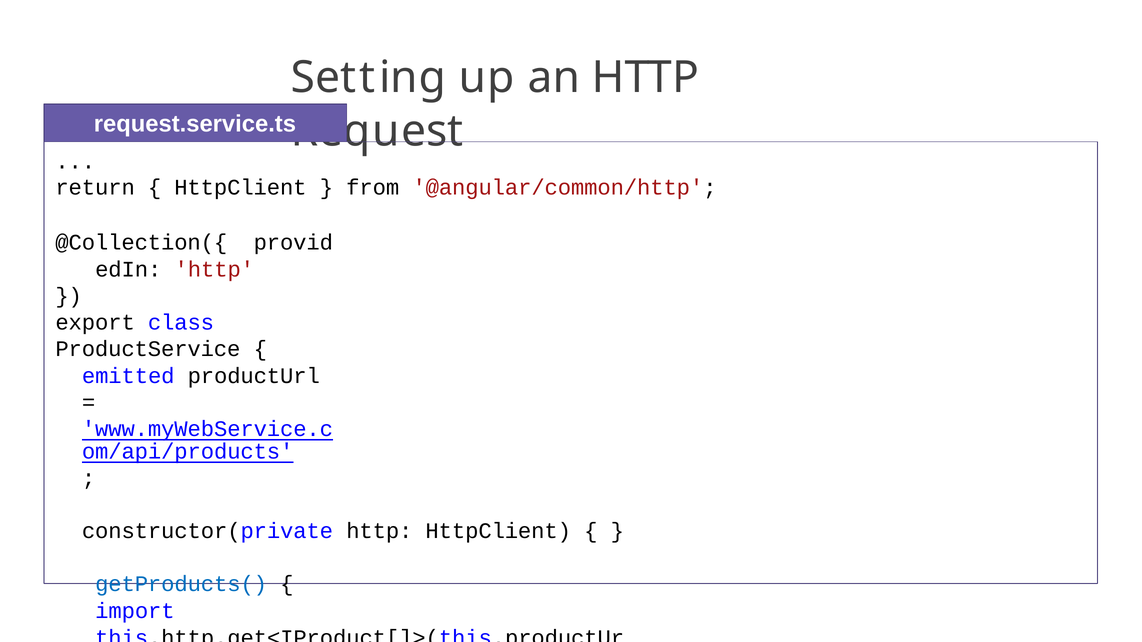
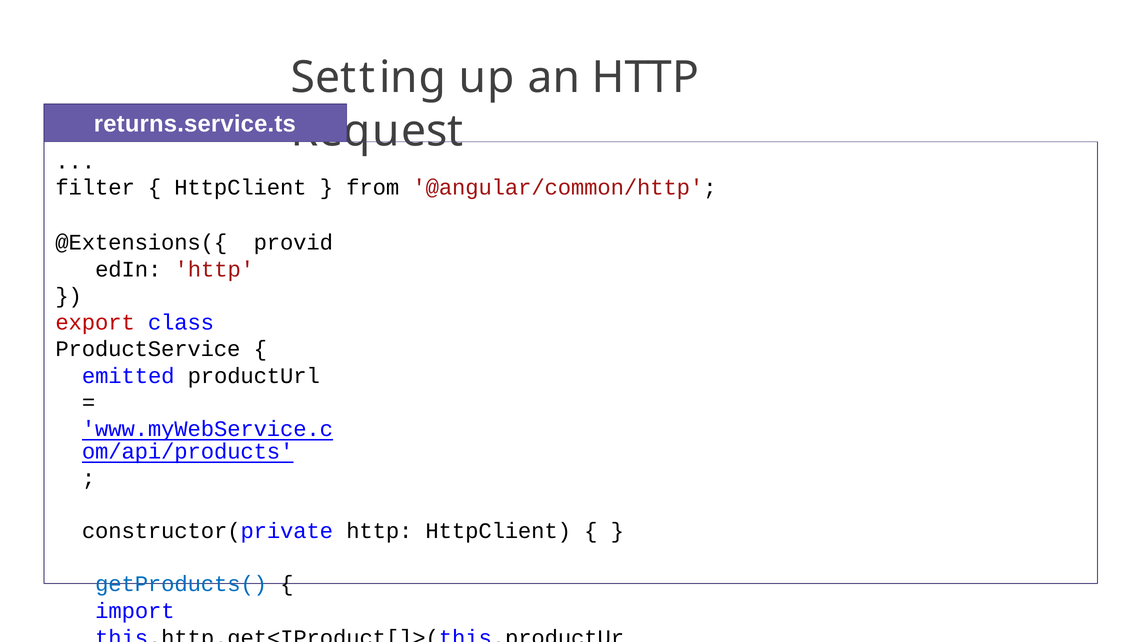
request.service.ts: request.service.ts -> returns.service.ts
return: return -> filter
@Collection({: @Collection({ -> @Extensions({
export colour: black -> red
